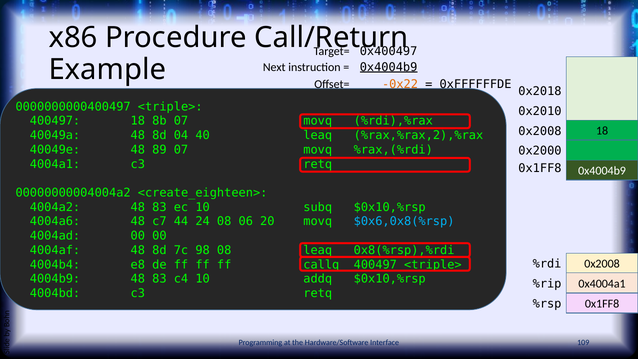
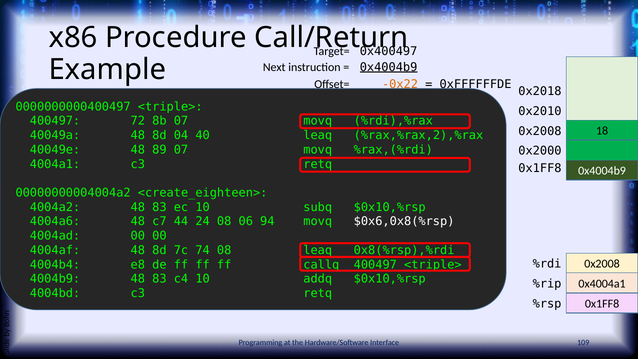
400497 18: 18 -> 72
20: 20 -> 94
$0x6,0x8(%rsp colour: light blue -> white
98: 98 -> 74
